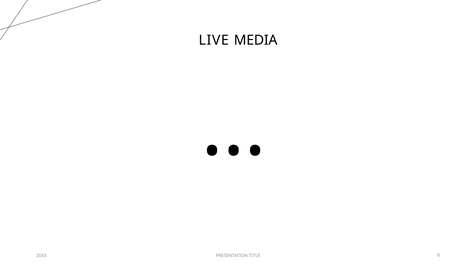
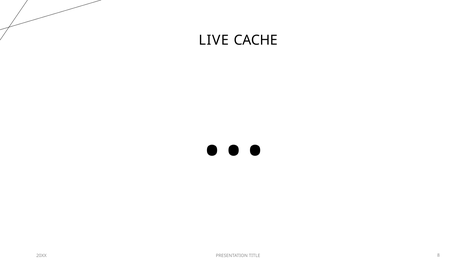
MEDIA: MEDIA -> CACHE
